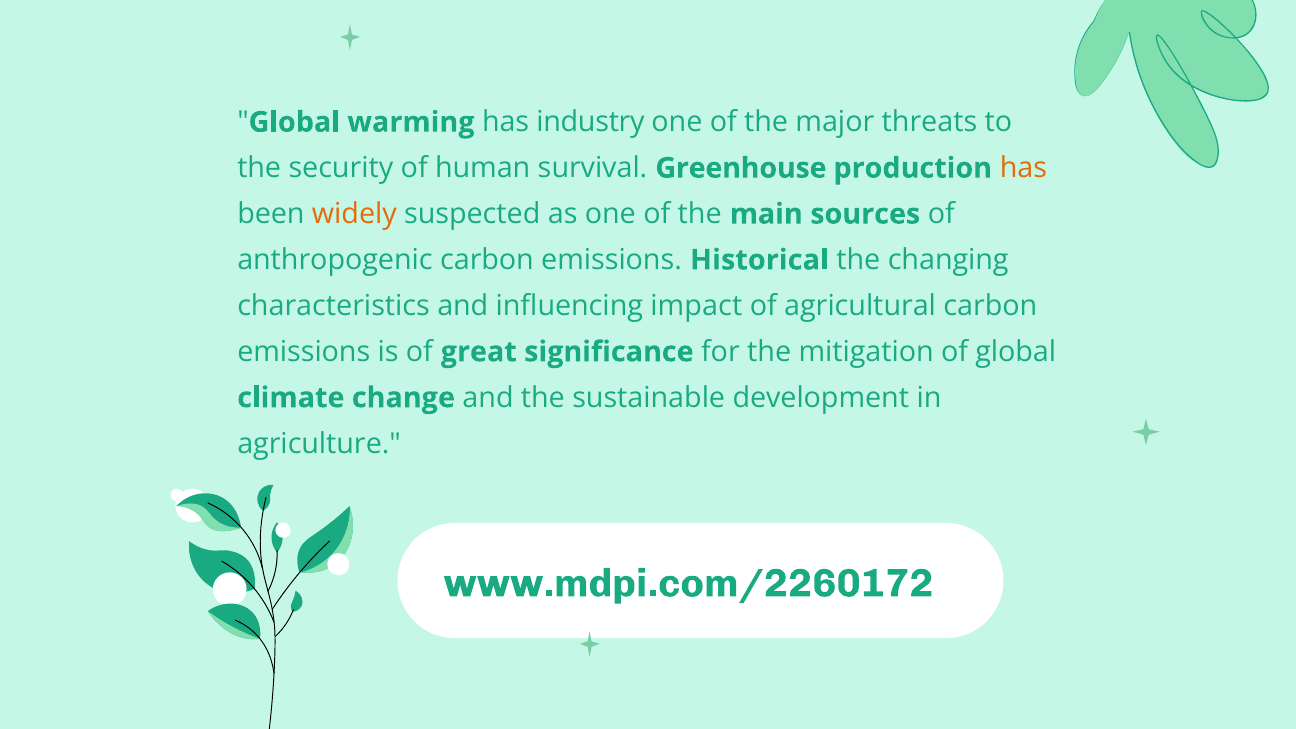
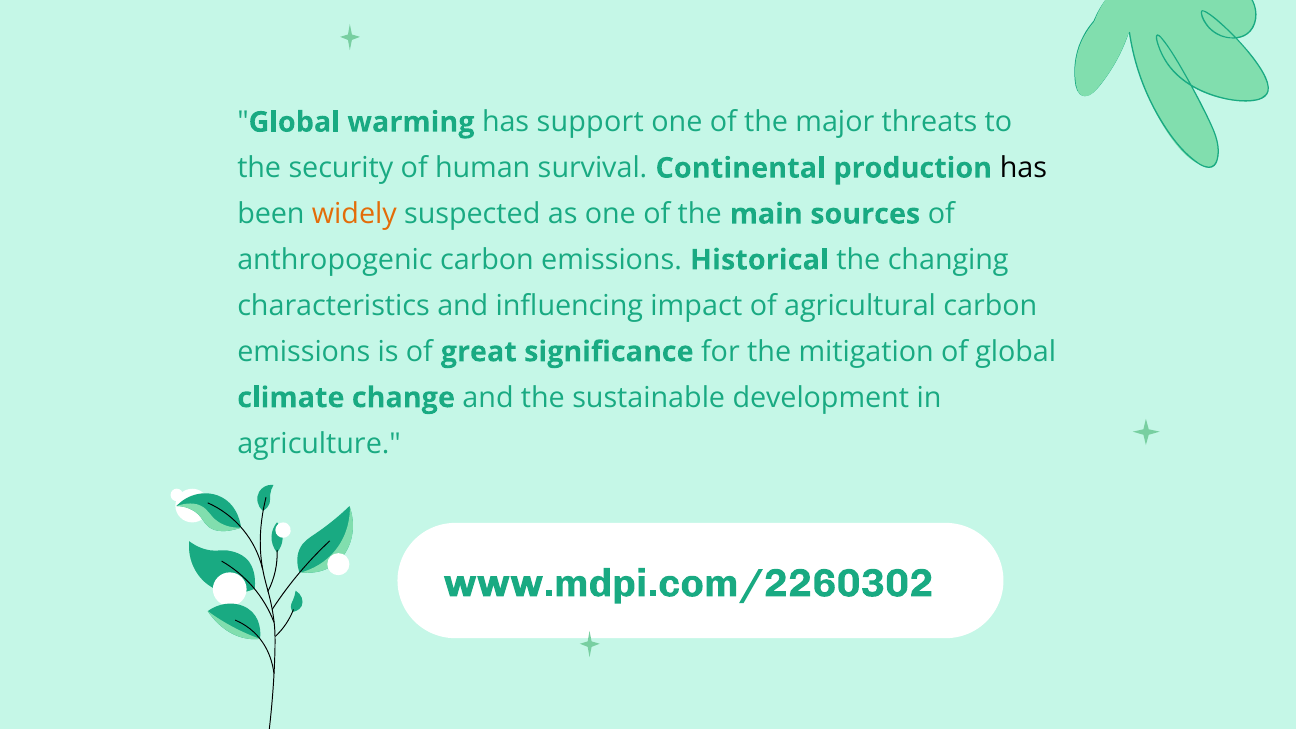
industry: industry -> support
Greenhouse: Greenhouse -> Continental
has at (1023, 168) colour: orange -> black
www.mdpi.com/2260172: www.mdpi.com/2260172 -> www.mdpi.com/2260302
